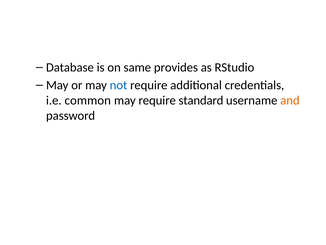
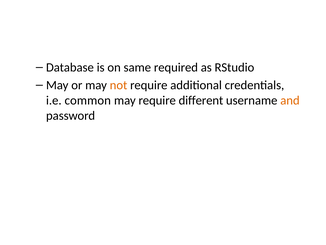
provides: provides -> required
not colour: blue -> orange
standard: standard -> different
